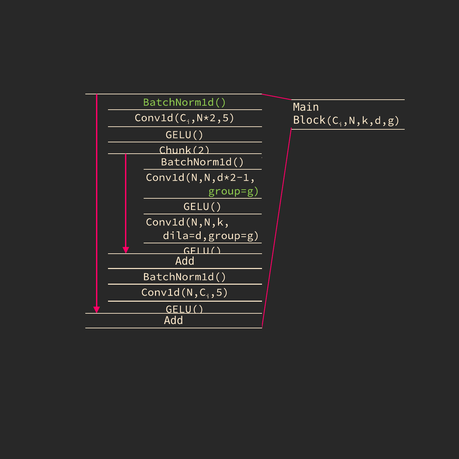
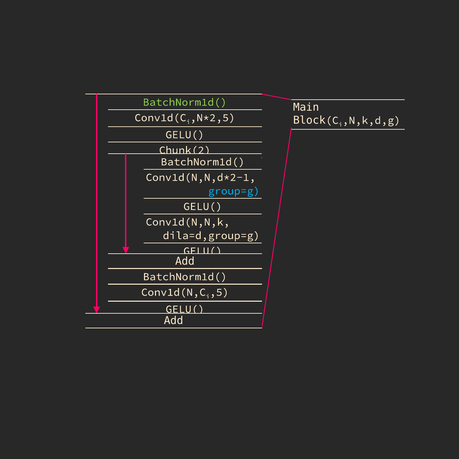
group=g colour: light green -> light blue
